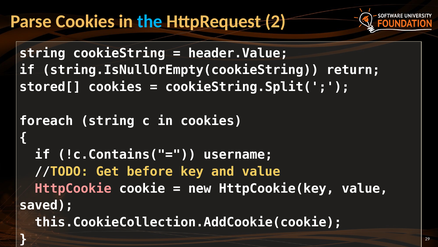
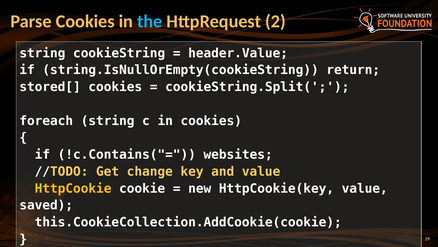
username: username -> websites
before: before -> change
HttpCookie colour: pink -> yellow
